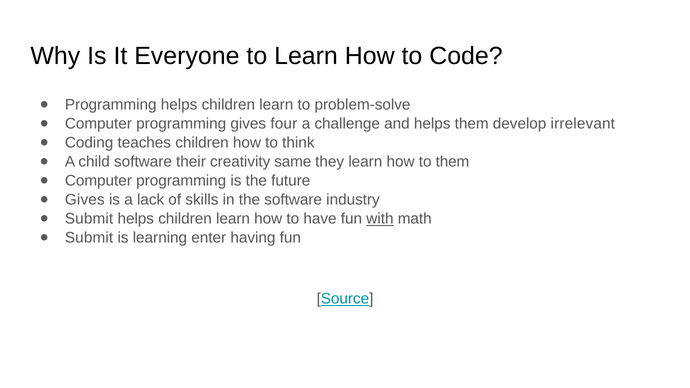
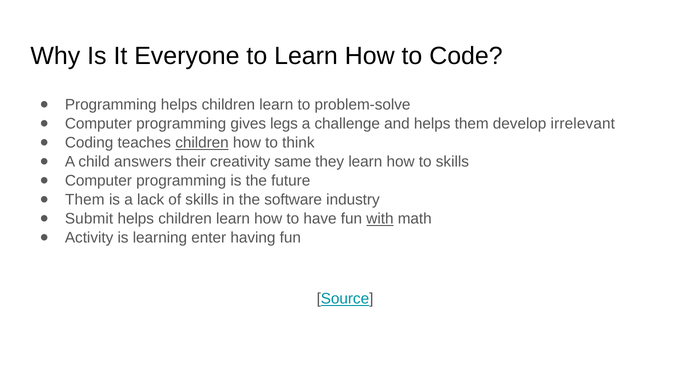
four: four -> legs
children at (202, 143) underline: none -> present
child software: software -> answers
to them: them -> skills
Gives at (85, 200): Gives -> Them
Submit at (89, 238): Submit -> Activity
